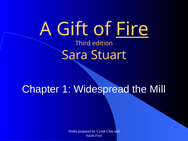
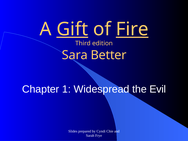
Gift underline: none -> present
Stuart: Stuart -> Better
Mill: Mill -> Evil
